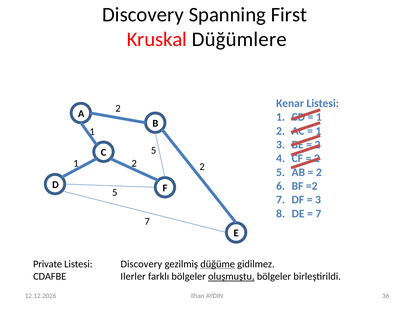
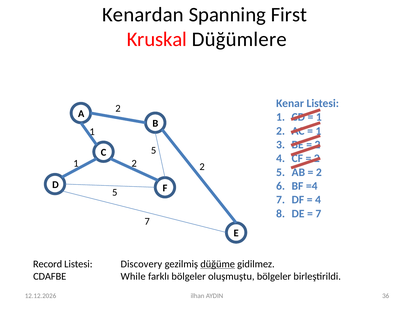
Discovery at (143, 15): Discovery -> Kenardan
=2: =2 -> =4
3 at (318, 200): 3 -> 4
Private: Private -> Record
Ilerler: Ilerler -> While
oluşmuştu underline: present -> none
